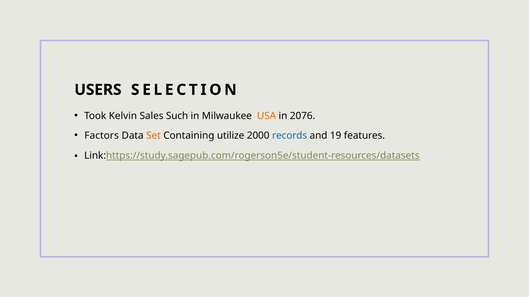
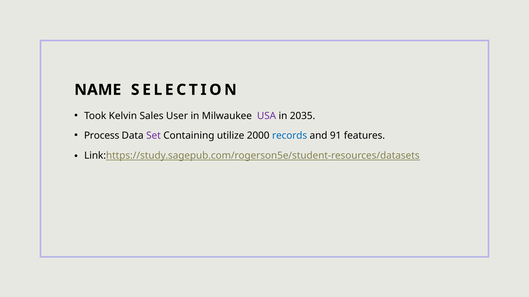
USERS: USERS -> NAME
Such: Such -> User
USA colour: orange -> purple
2076: 2076 -> 2035
Factors: Factors -> Process
Set colour: orange -> purple
19: 19 -> 91
